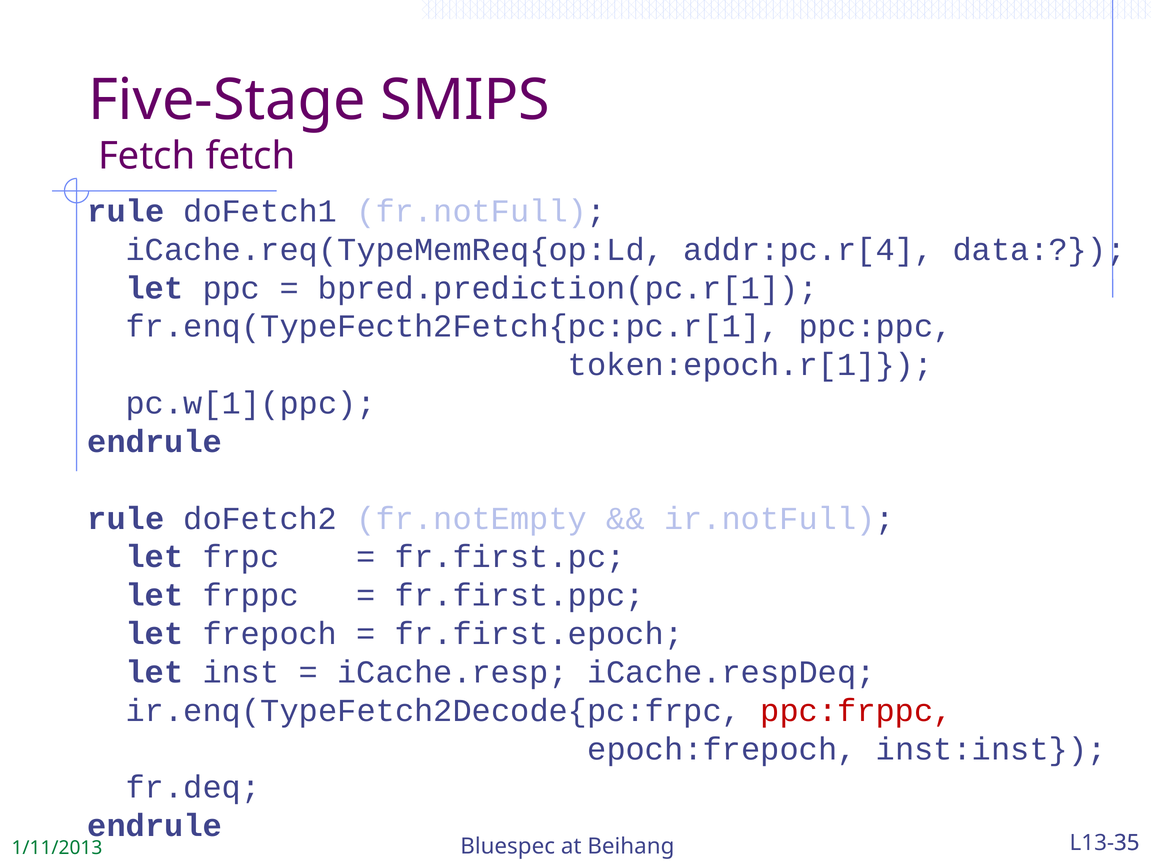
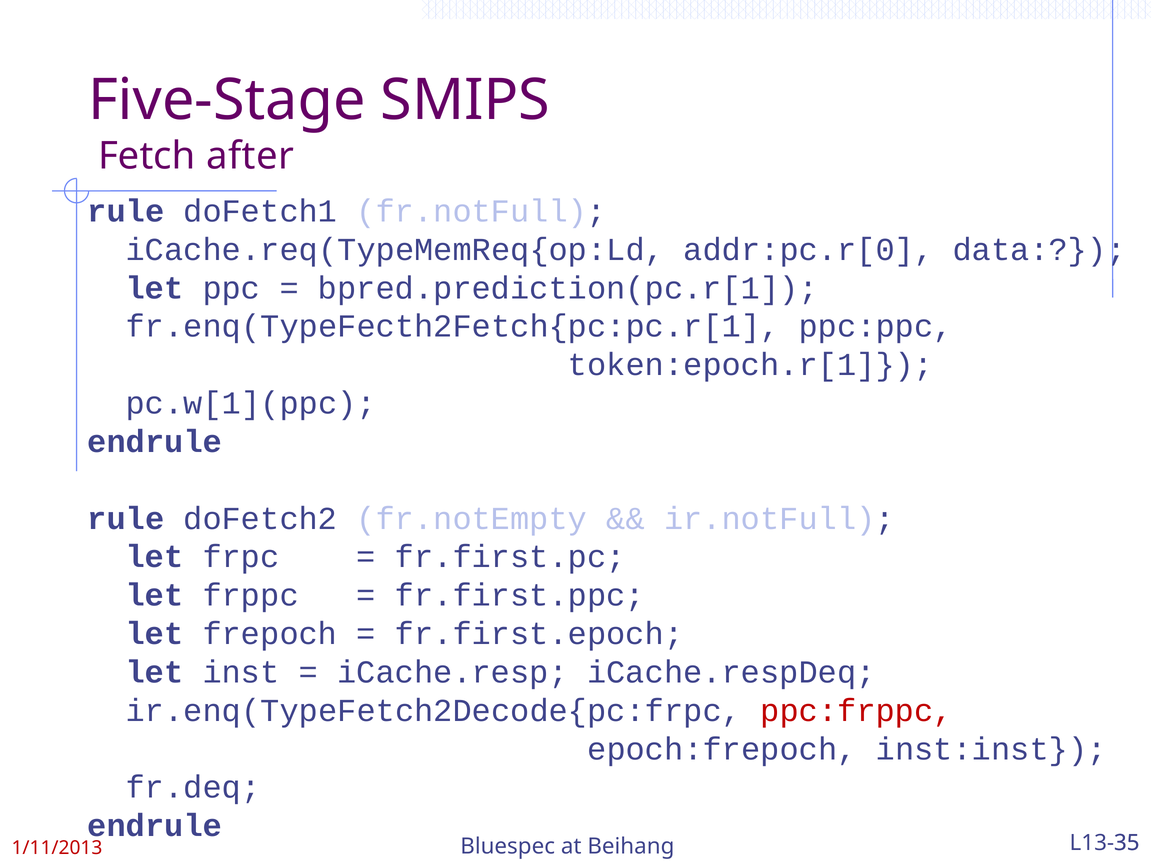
Fetch fetch: fetch -> after
addr:pc.r[4: addr:pc.r[4 -> addr:pc.r[0
1/11/2013 colour: green -> red
